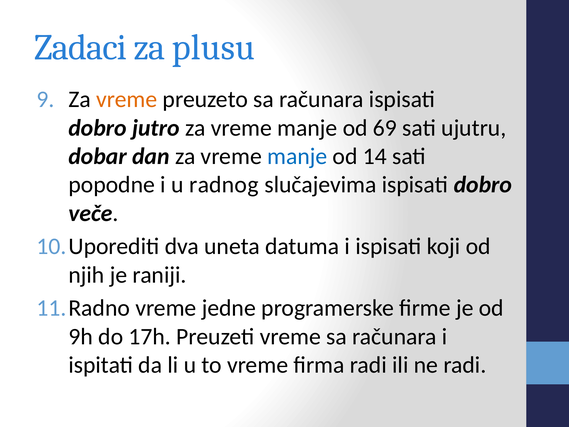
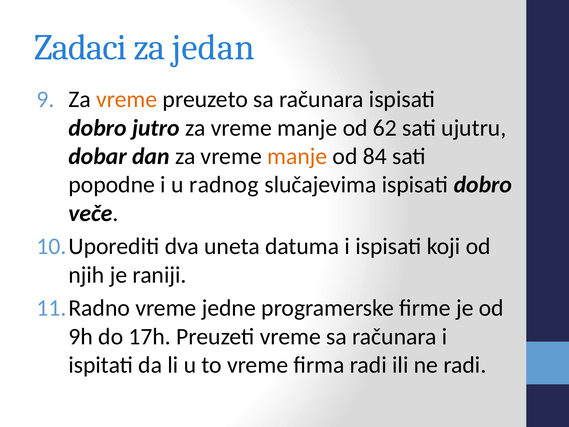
plusu: plusu -> jedan
69: 69 -> 62
manje at (297, 156) colour: blue -> orange
14: 14 -> 84
